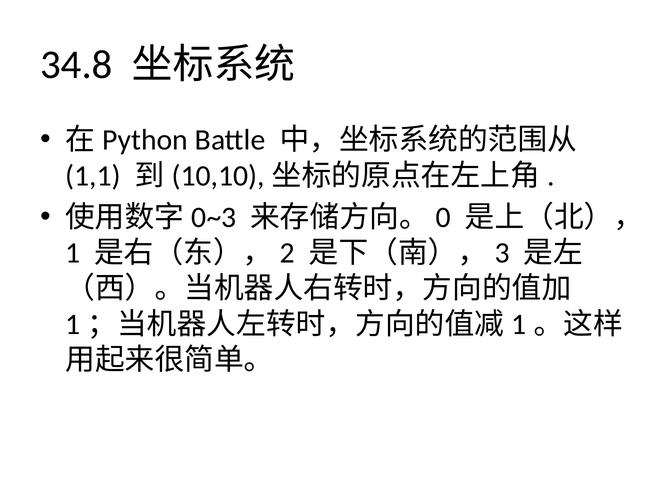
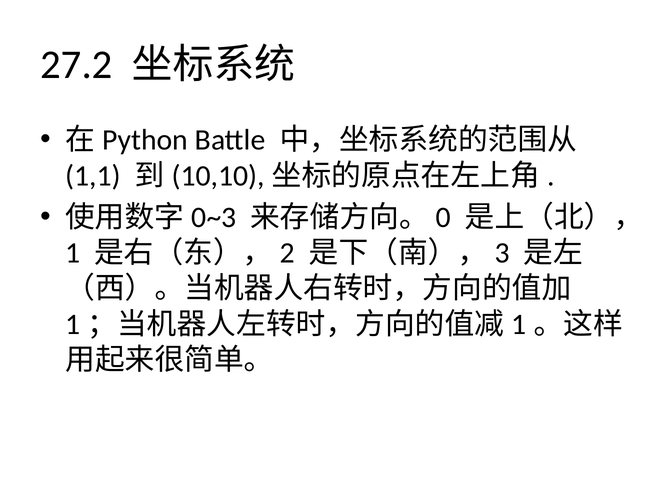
34.8: 34.8 -> 27.2
